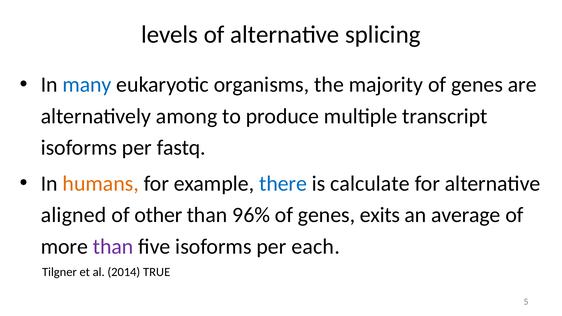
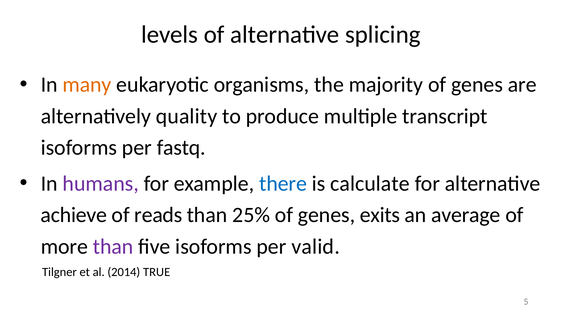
many colour: blue -> orange
among: among -> quality
humans colour: orange -> purple
aligned: aligned -> achieve
other: other -> reads
96%: 96% -> 25%
each: each -> valid
